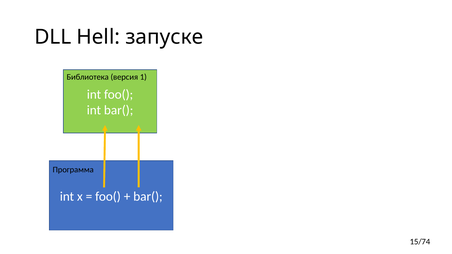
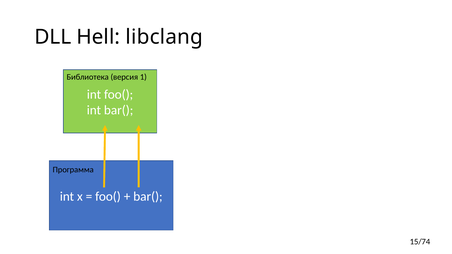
запуске: запуске -> libclang
